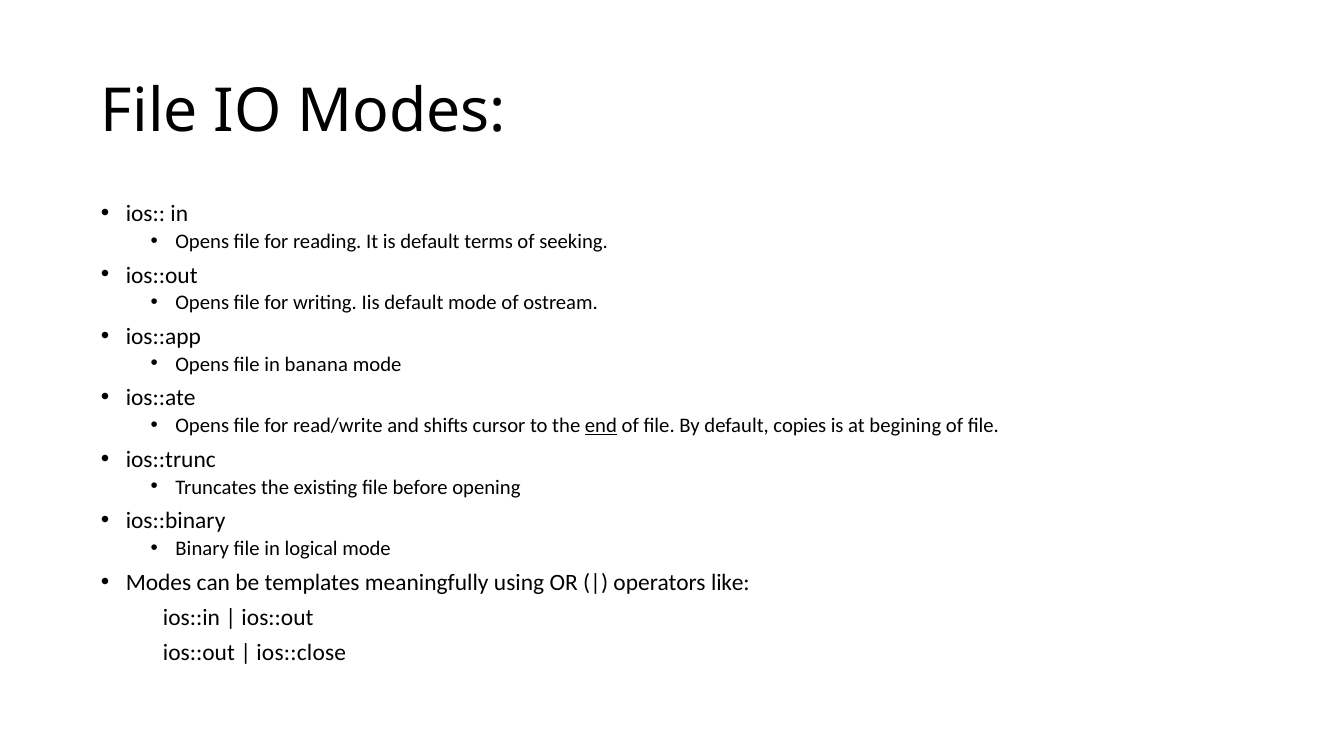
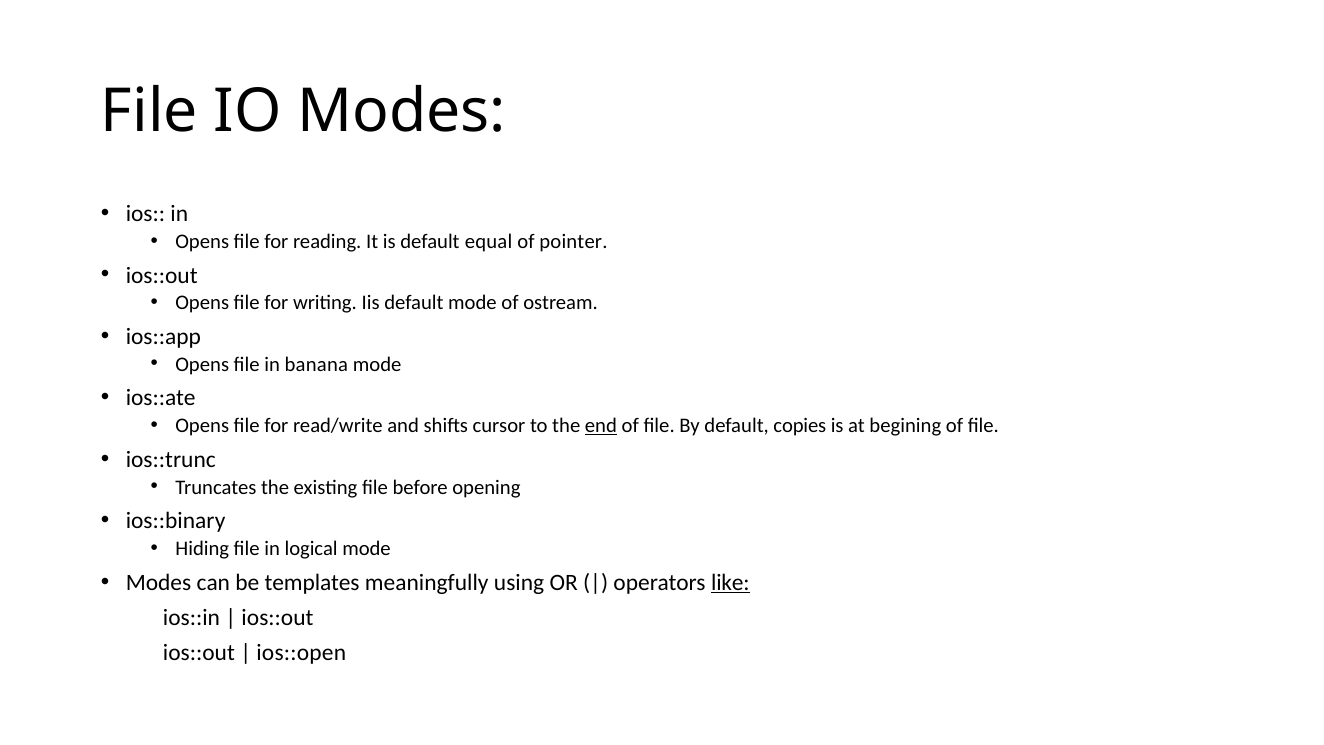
terms: terms -> equal
seeking: seeking -> pointer
Binary: Binary -> Hiding
like underline: none -> present
ios::close: ios::close -> ios::open
